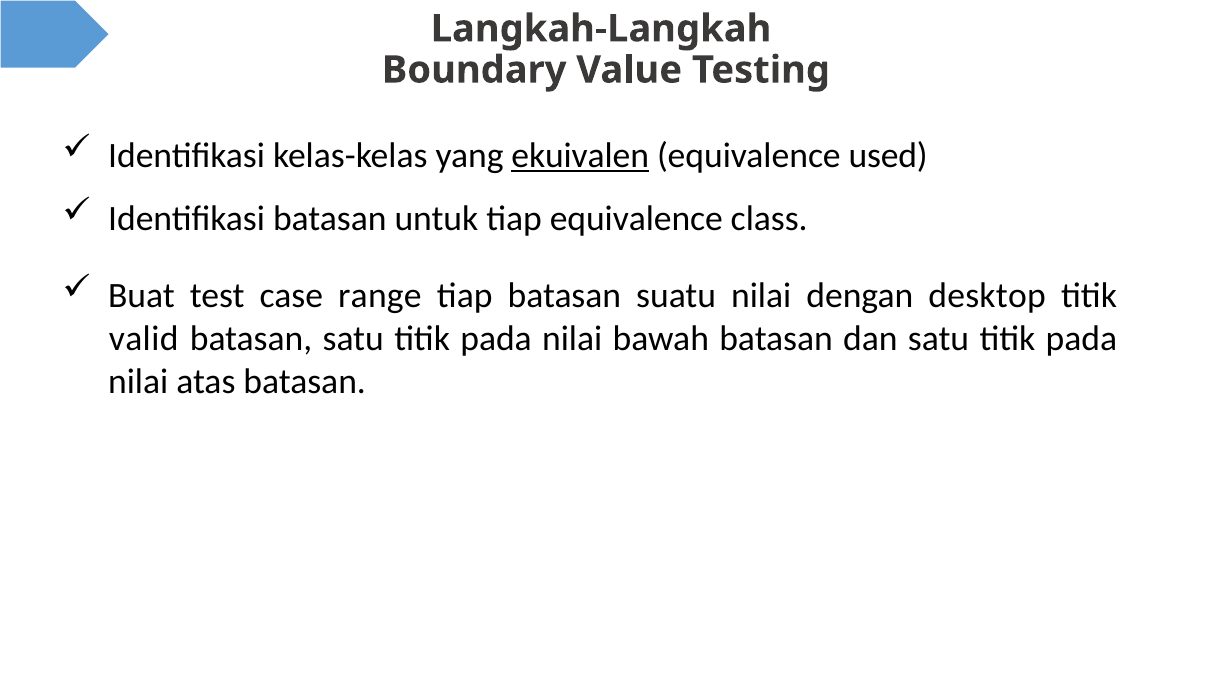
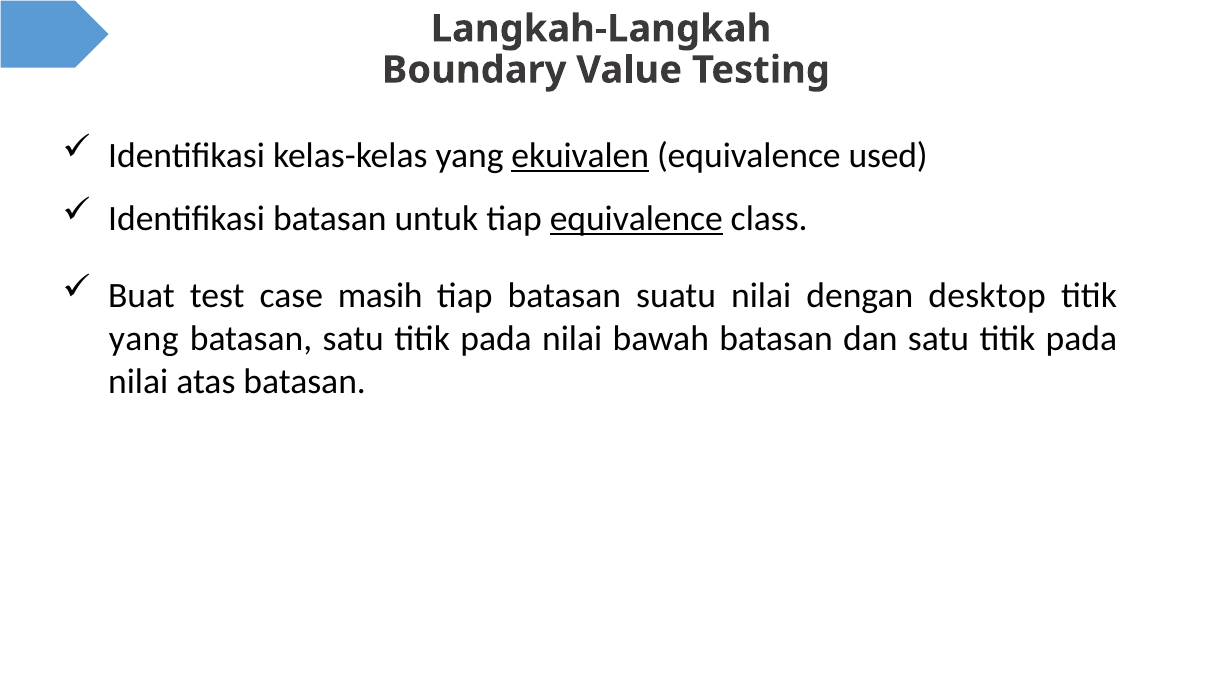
equivalence at (636, 219) underline: none -> present
range: range -> masih
valid at (144, 338): valid -> yang
